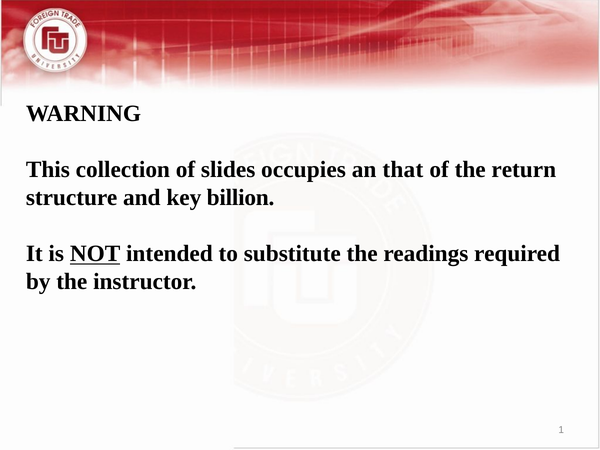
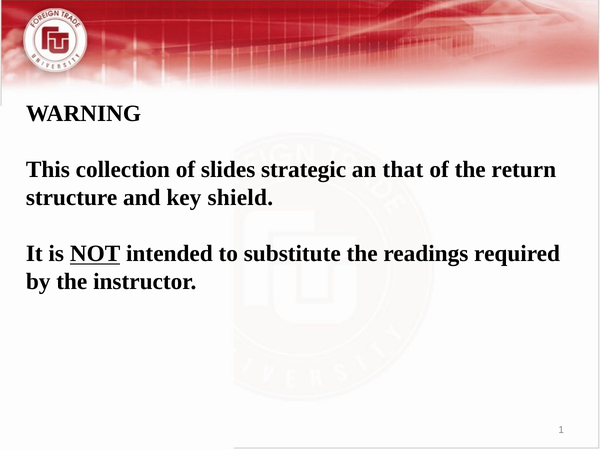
occupies: occupies -> strategic
billion: billion -> shield
